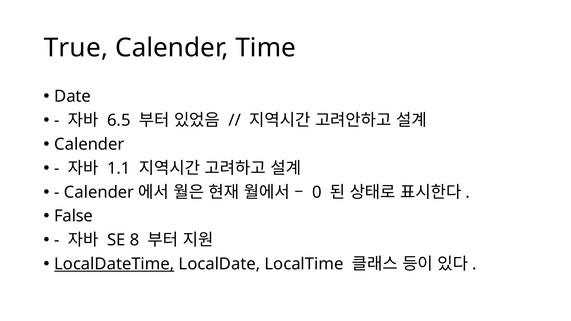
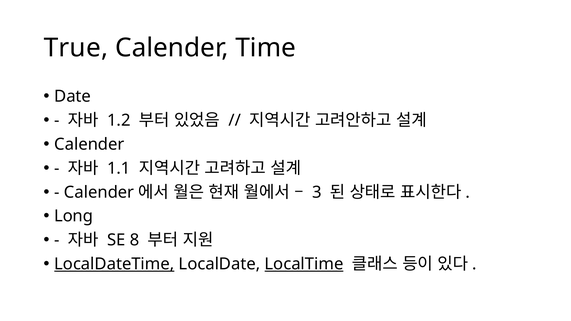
6.5: 6.5 -> 1.2
0: 0 -> 3
False: False -> Long
LocalTime underline: none -> present
